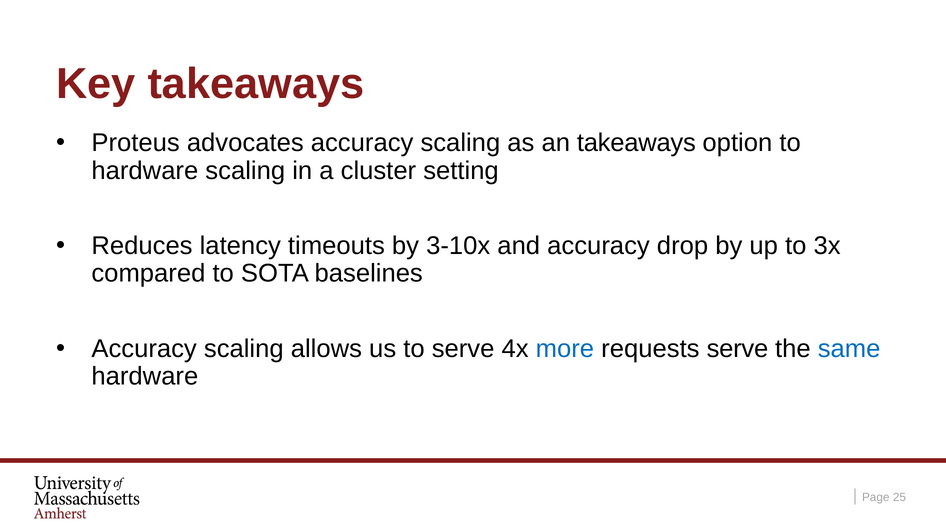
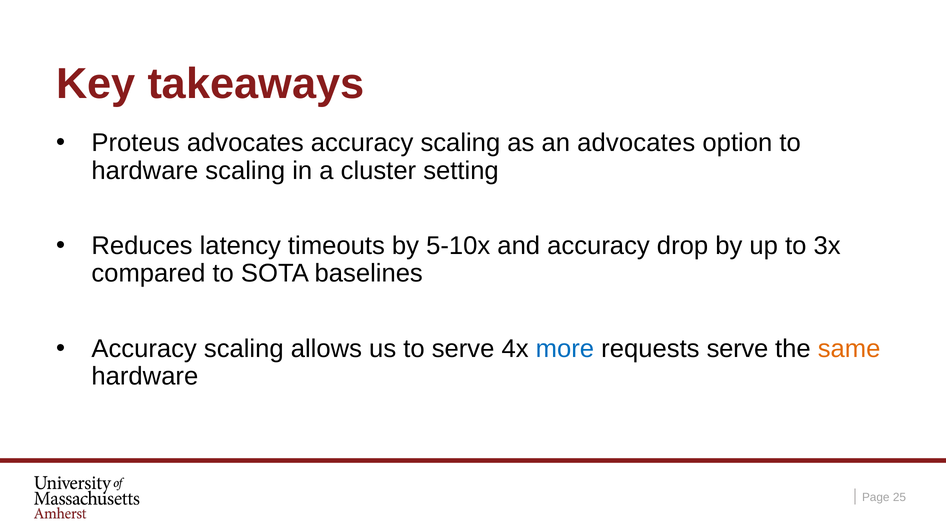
an takeaways: takeaways -> advocates
3-10x: 3-10x -> 5-10x
same colour: blue -> orange
